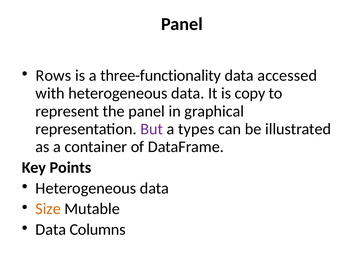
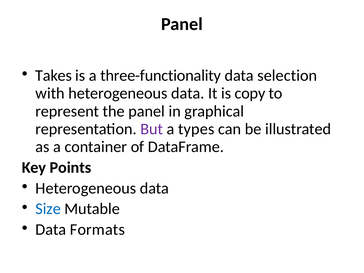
Rows: Rows -> Takes
accessed: accessed -> selection
Size colour: orange -> blue
Columns: Columns -> Formats
